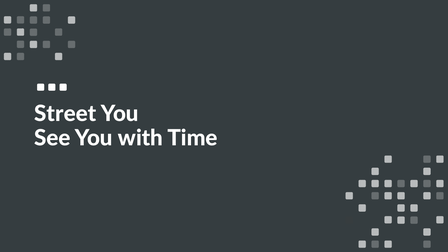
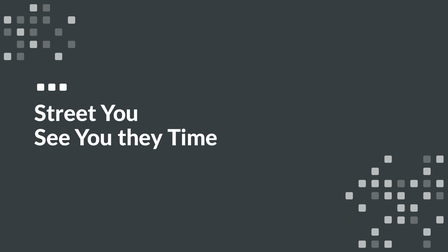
with: with -> they
